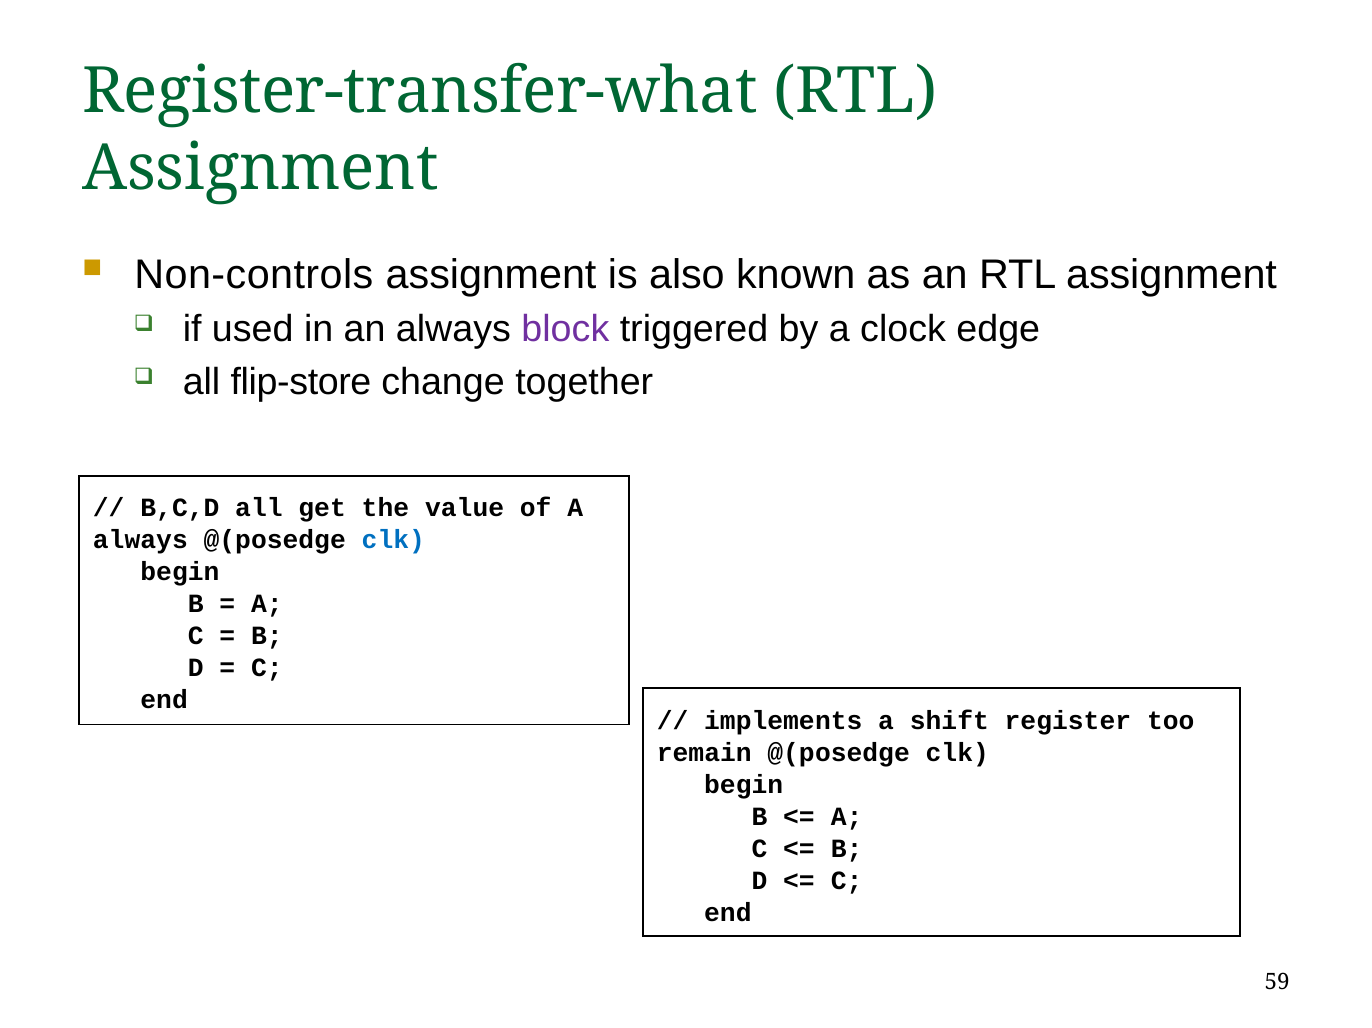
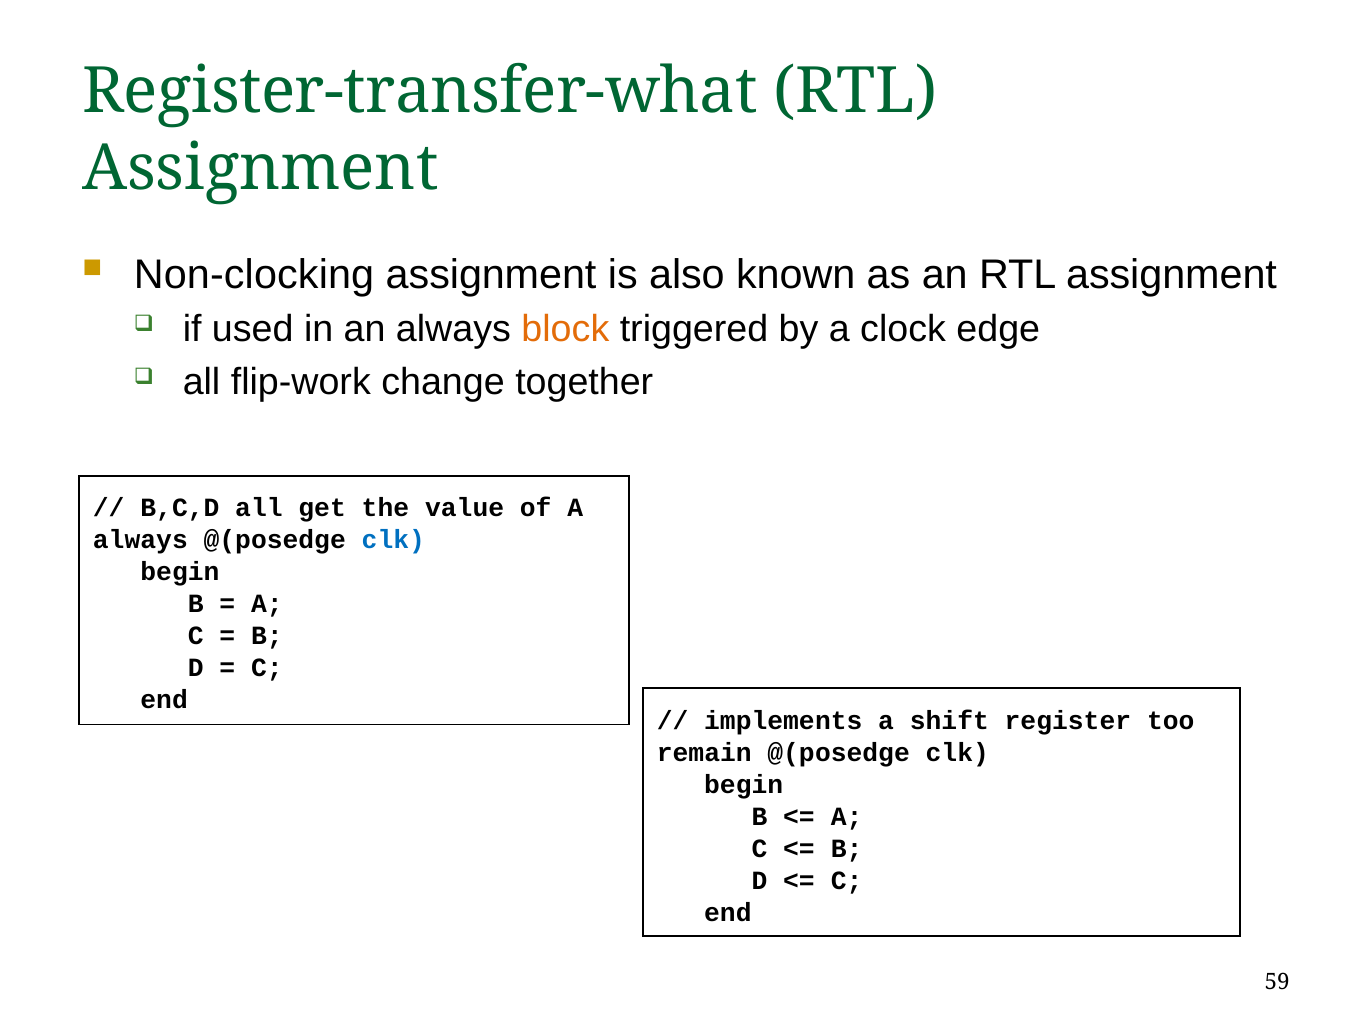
Non-controls: Non-controls -> Non-clocking
block colour: purple -> orange
flip-store: flip-store -> flip-work
